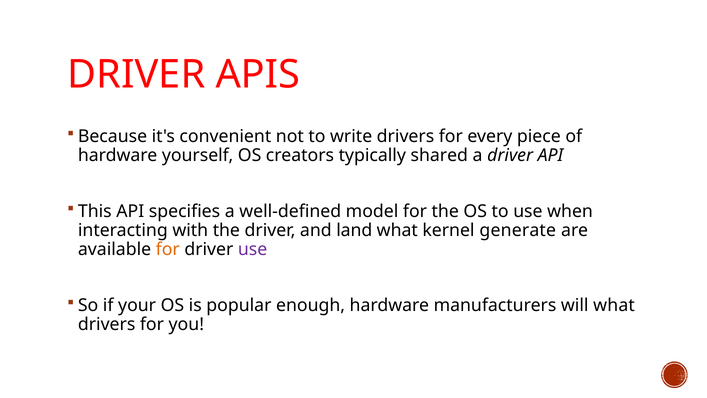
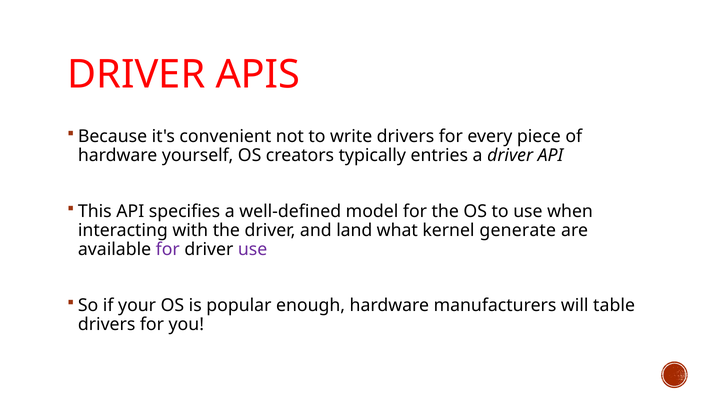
shared: shared -> entries
for at (168, 249) colour: orange -> purple
will what: what -> table
